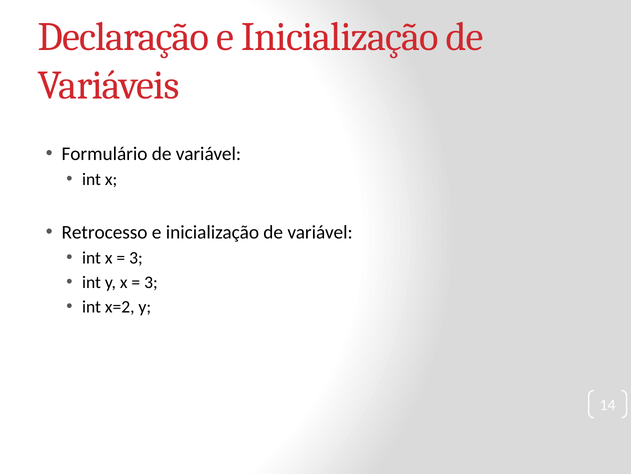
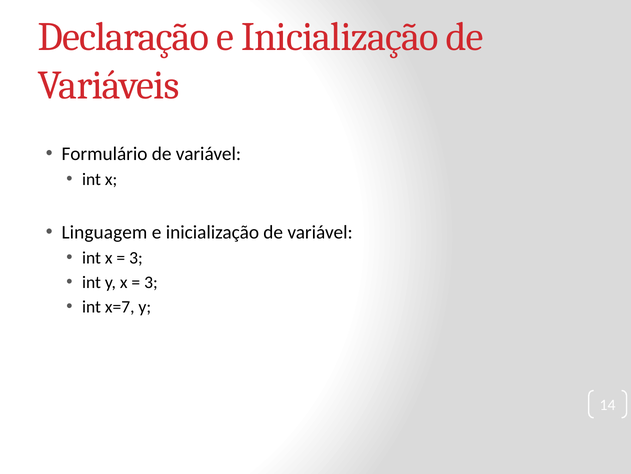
Retrocesso: Retrocesso -> Linguagem
x=2: x=2 -> x=7
